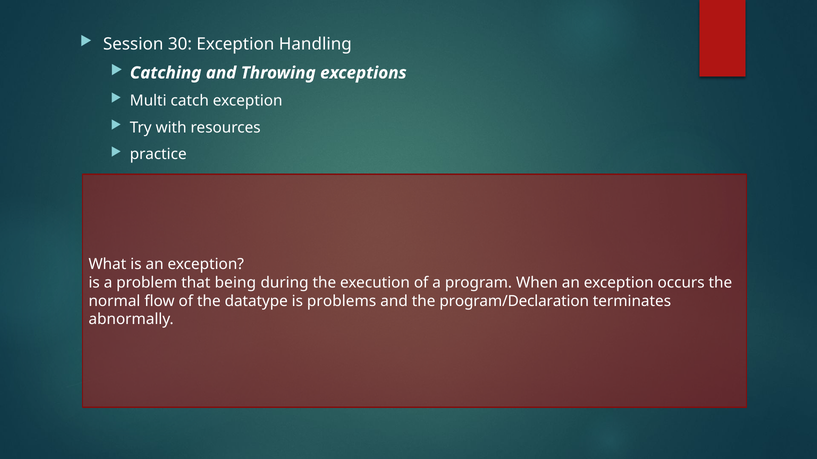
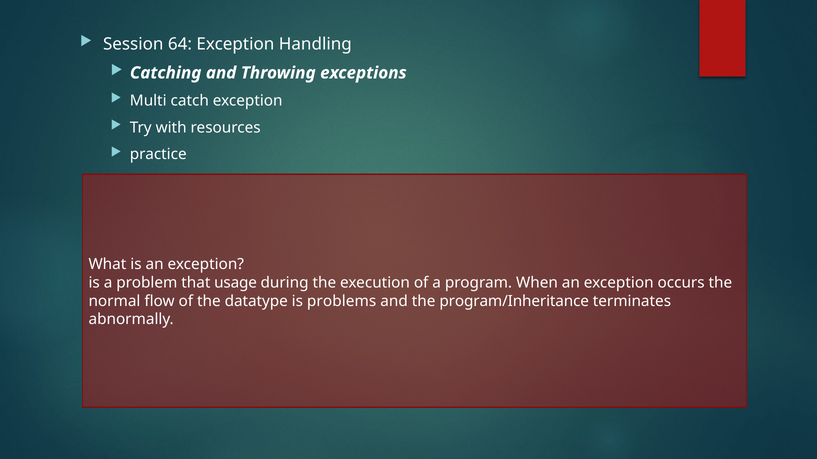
30: 30 -> 64
being: being -> usage
program/Declaration: program/Declaration -> program/Inheritance
